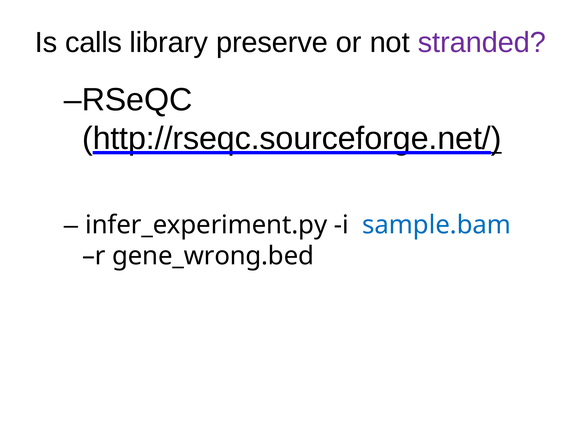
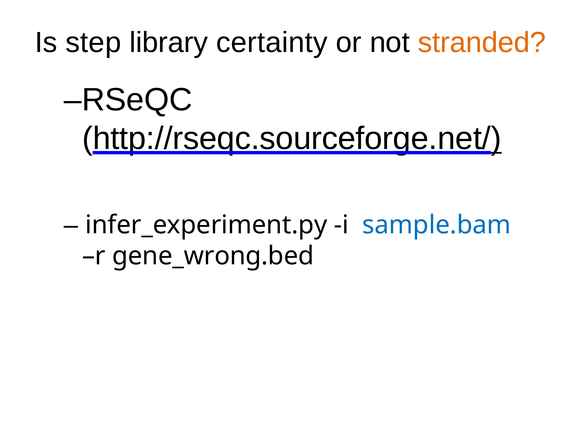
calls: calls -> step
preserve: preserve -> certainty
stranded colour: purple -> orange
